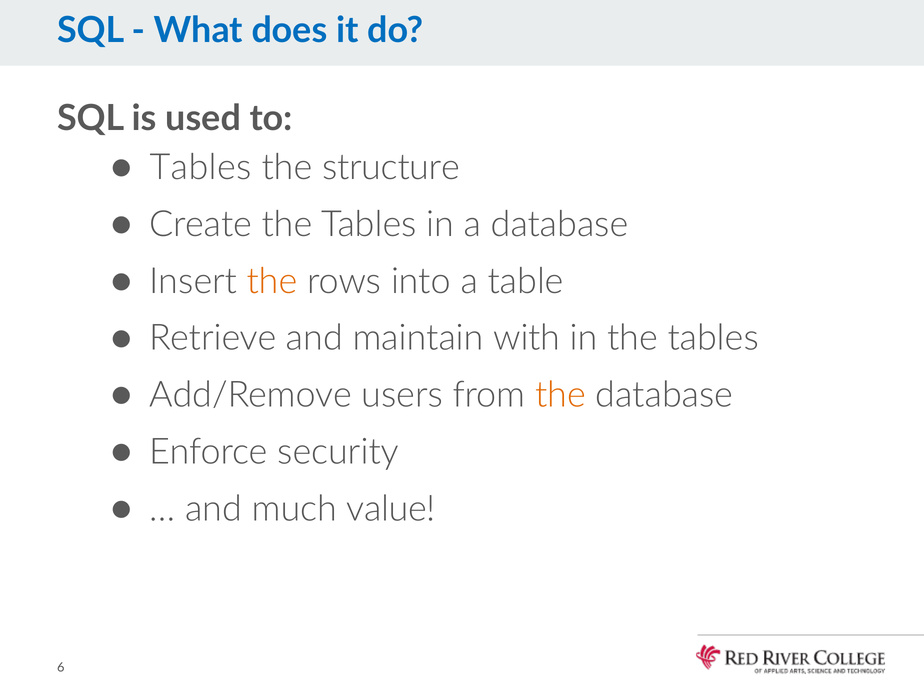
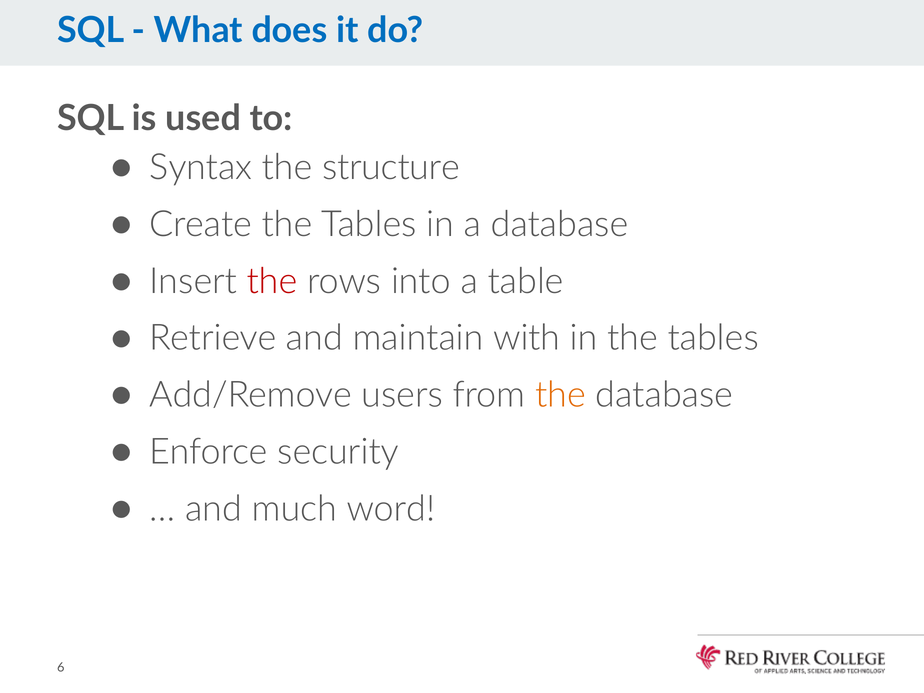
Tables at (201, 167): Tables -> Syntax
the at (272, 281) colour: orange -> red
value: value -> word
